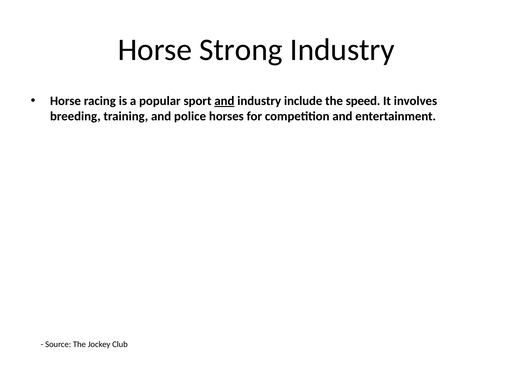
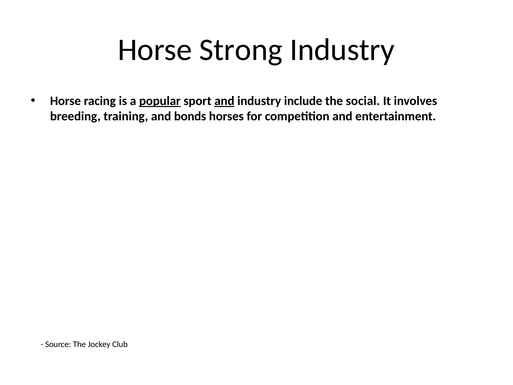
popular underline: none -> present
speed: speed -> social
police: police -> bonds
